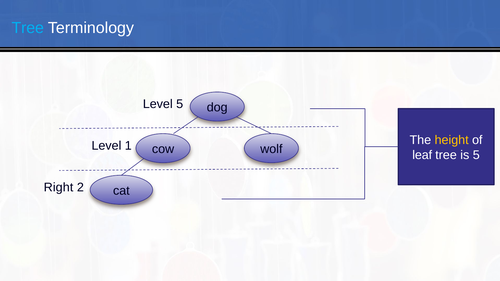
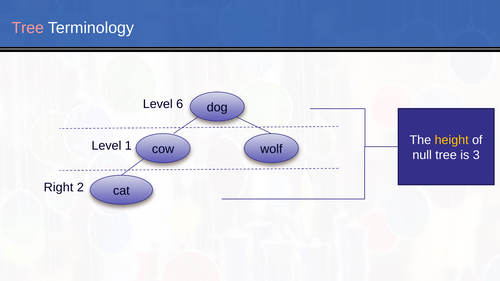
Tree at (28, 28) colour: light blue -> pink
Level 5: 5 -> 6
leaf: leaf -> null
is 5: 5 -> 3
